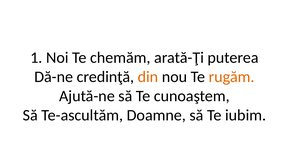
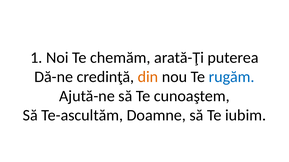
rugăm colour: orange -> blue
